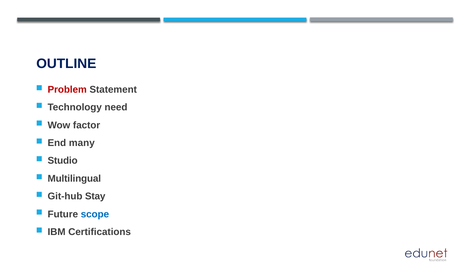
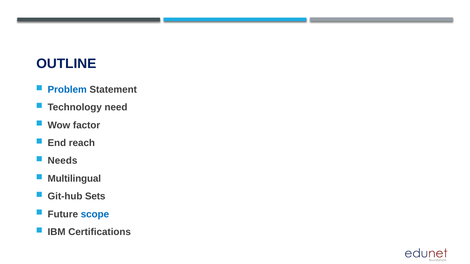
Problem colour: red -> blue
many: many -> reach
Studio: Studio -> Needs
Stay: Stay -> Sets
